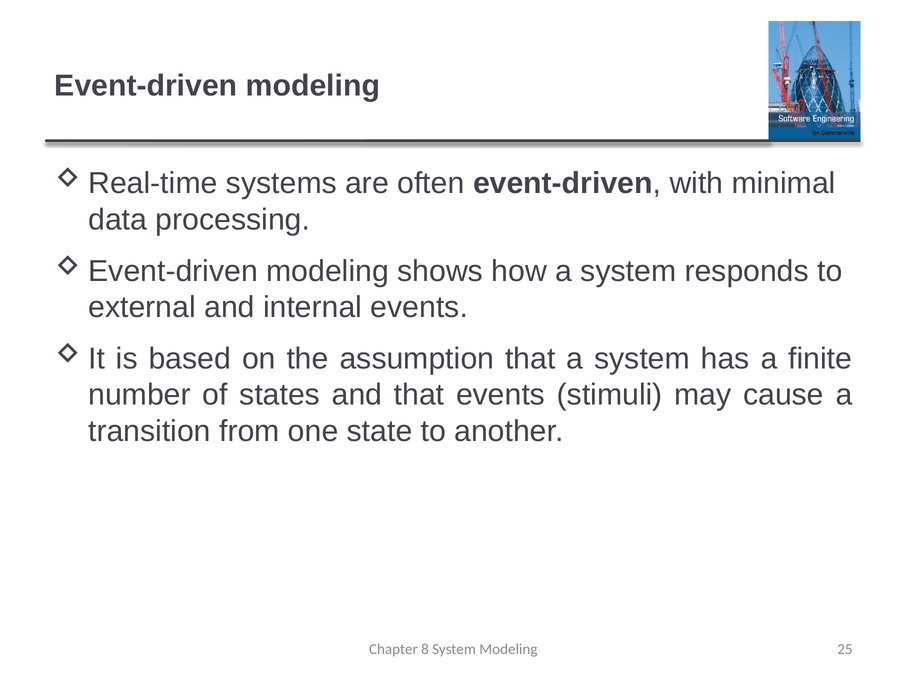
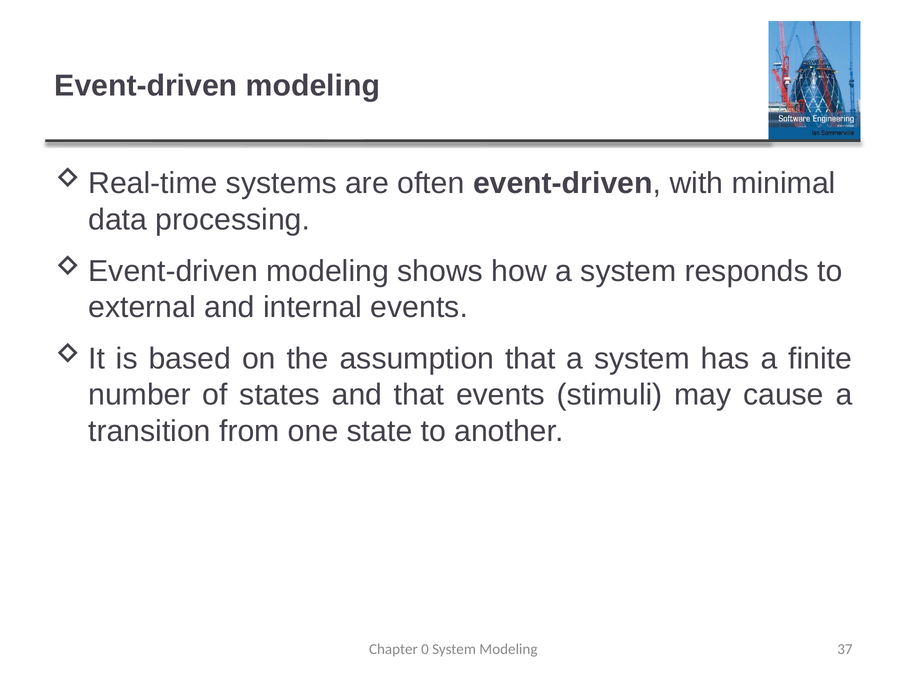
8: 8 -> 0
25: 25 -> 37
